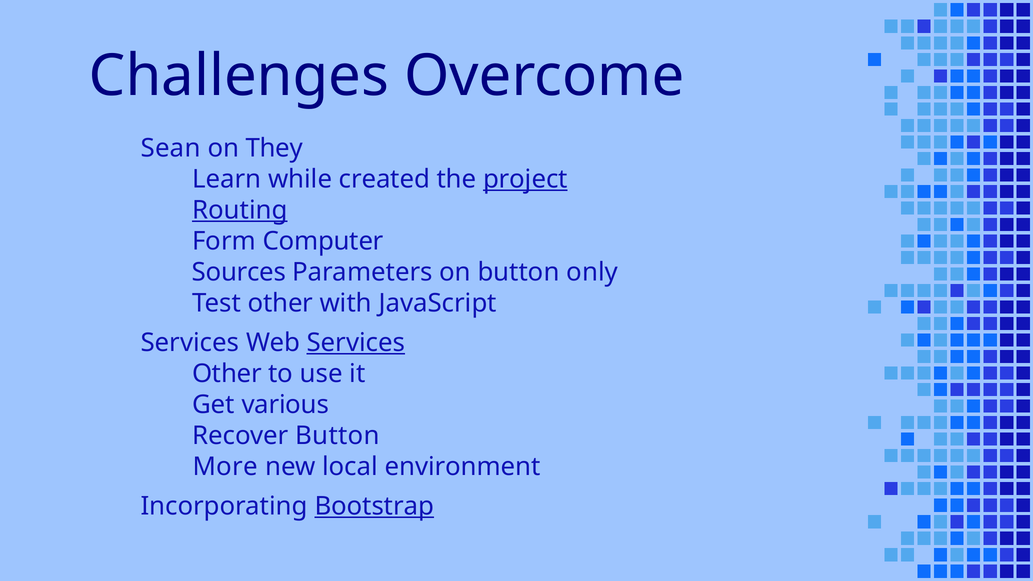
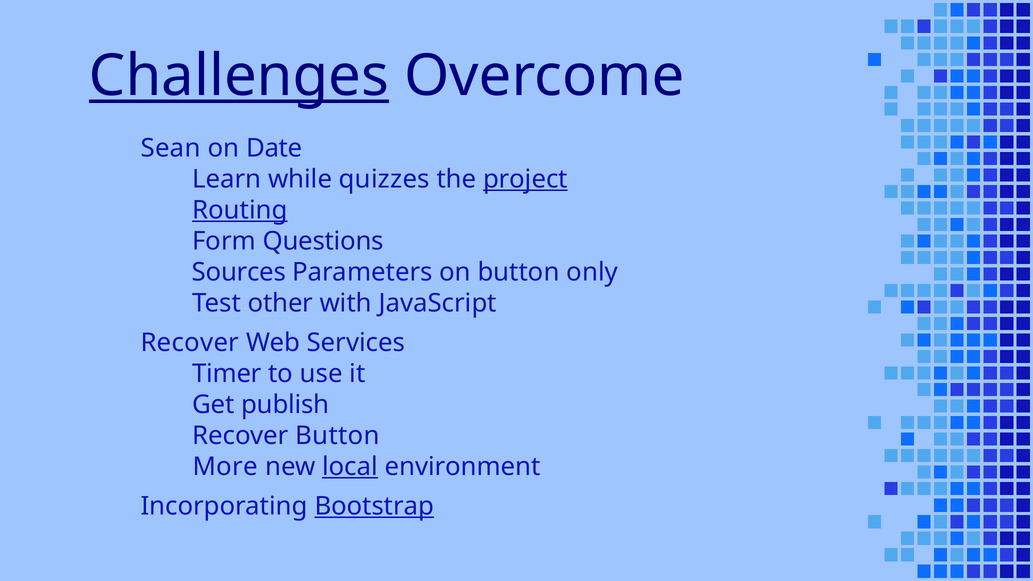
Challenges underline: none -> present
They: They -> Date
created: created -> quizzes
Computer: Computer -> Questions
Services at (190, 343): Services -> Recover
Services at (356, 343) underline: present -> none
Other at (227, 374): Other -> Timer
various: various -> publish
local underline: none -> present
